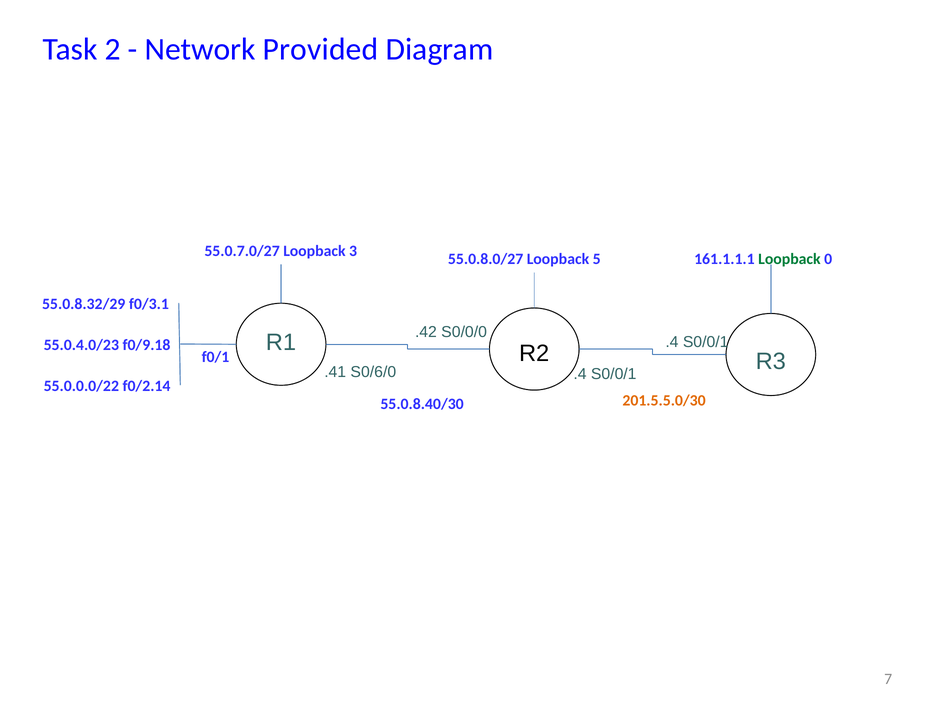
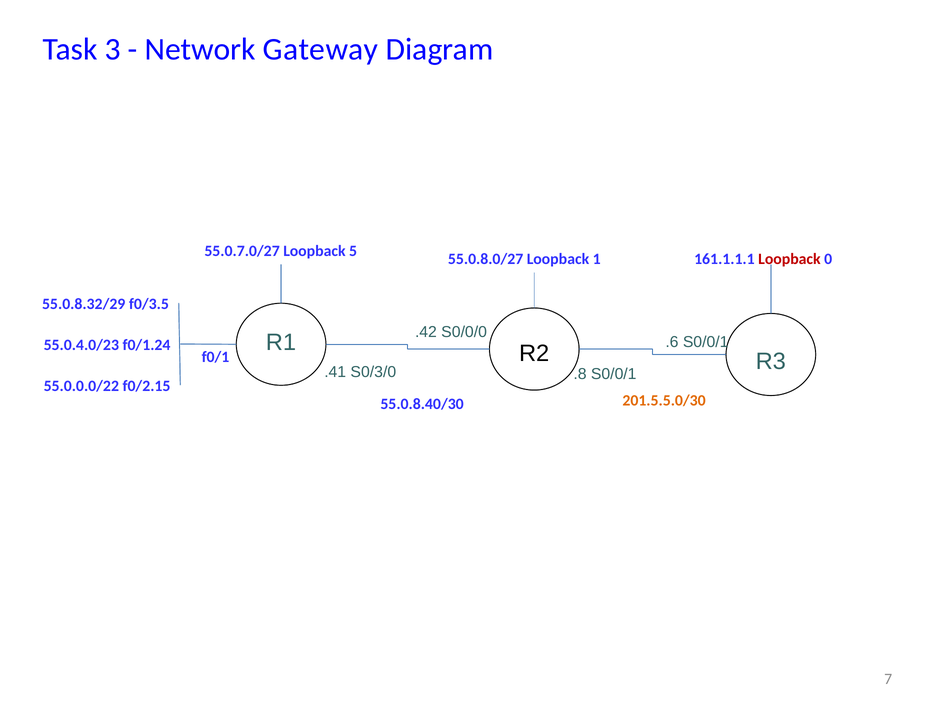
2: 2 -> 3
Provided: Provided -> Gateway
3: 3 -> 5
5: 5 -> 1
Loopback at (789, 259) colour: green -> red
f0/3.1: f0/3.1 -> f0/3.5
.4 at (672, 342): .4 -> .6
f0/9.18: f0/9.18 -> f0/1.24
S0/6/0: S0/6/0 -> S0/3/0
.4 at (580, 374): .4 -> .8
f0/2.14: f0/2.14 -> f0/2.15
